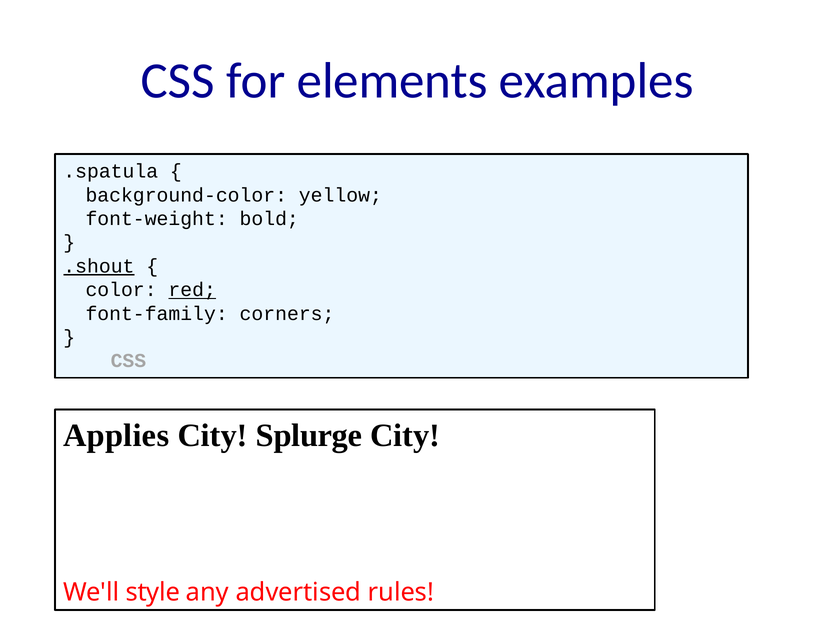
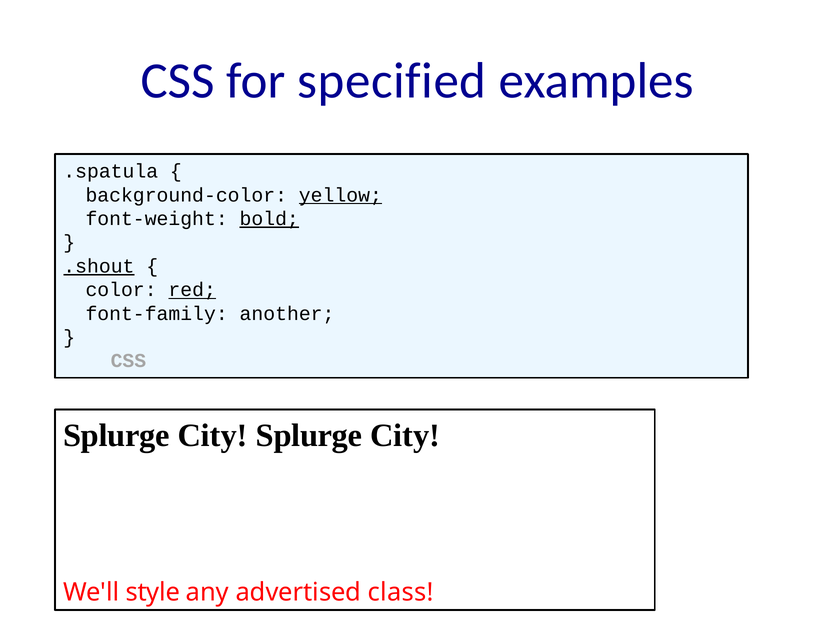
elements: elements -> specified
yellow underline: none -> present
bold underline: none -> present
corners: corners -> another
Applies at (116, 435): Applies -> Splurge
rules: rules -> class
